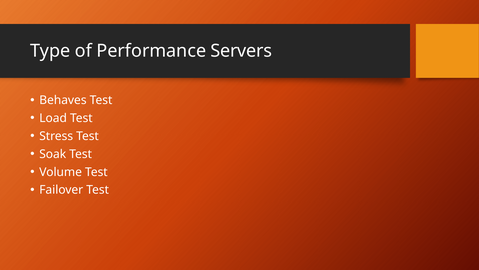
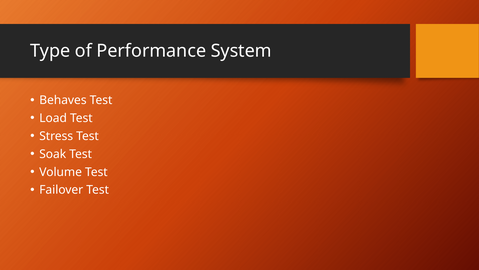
Servers: Servers -> System
